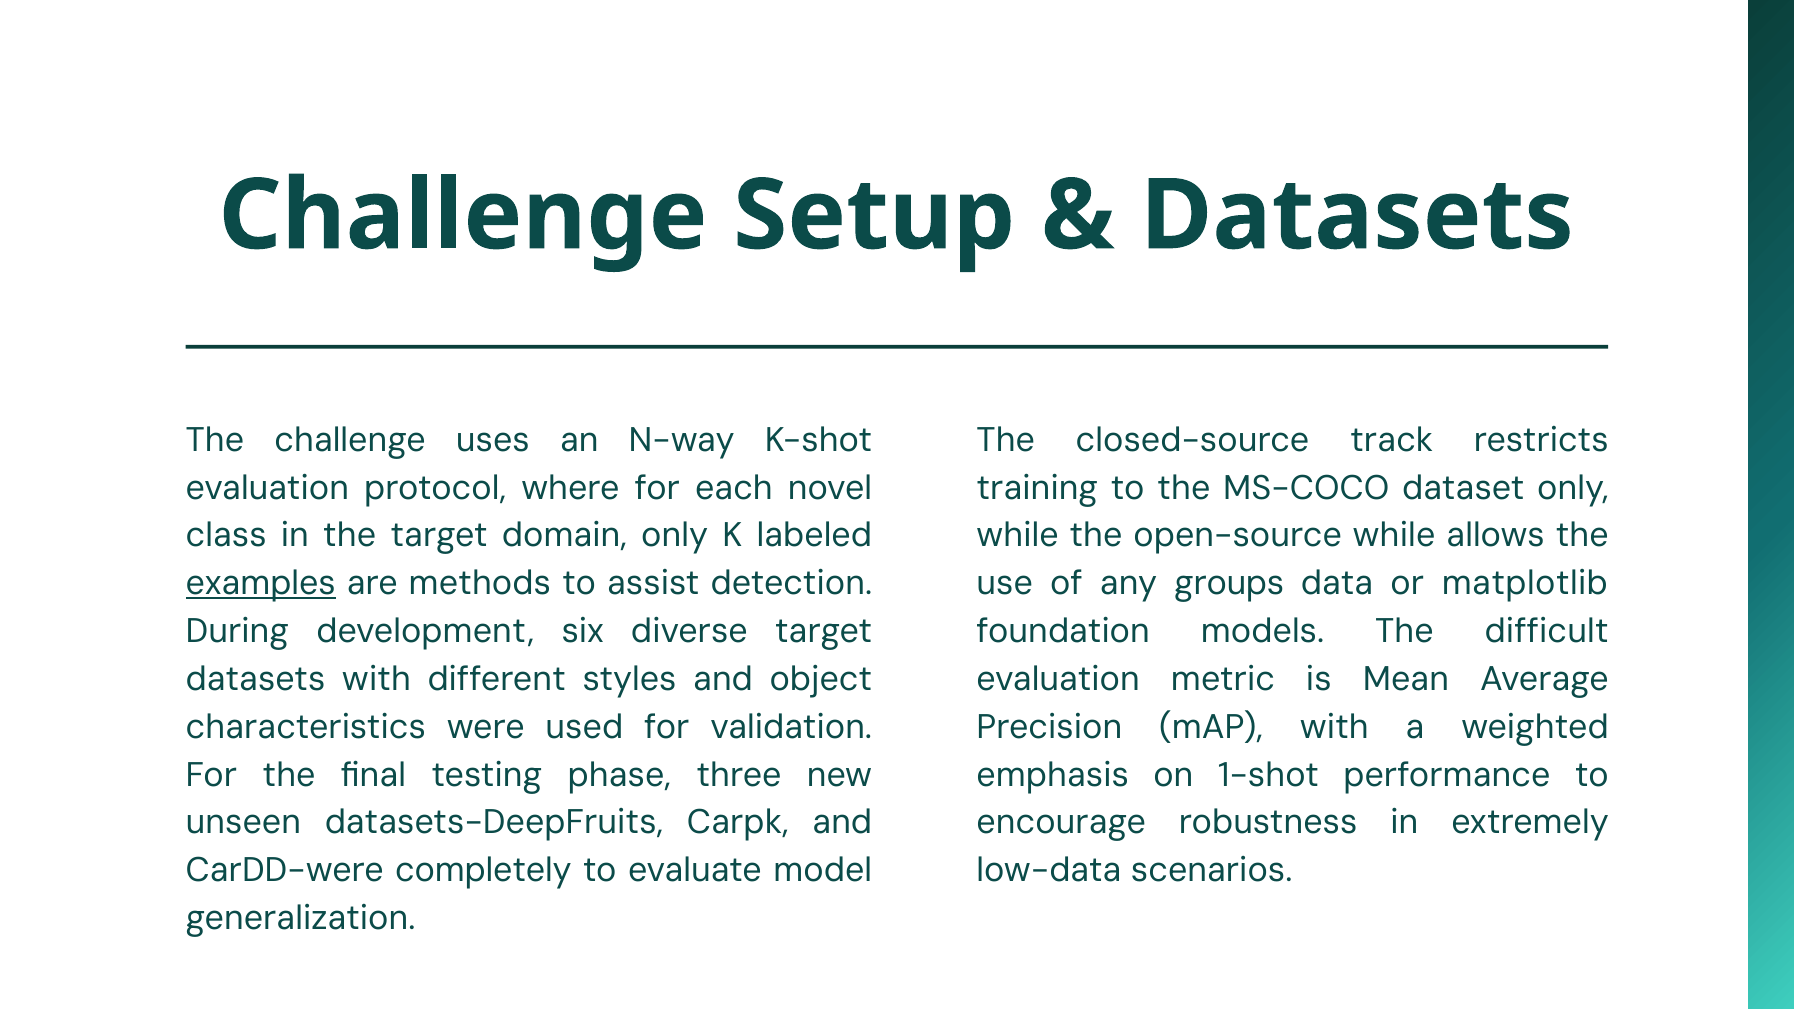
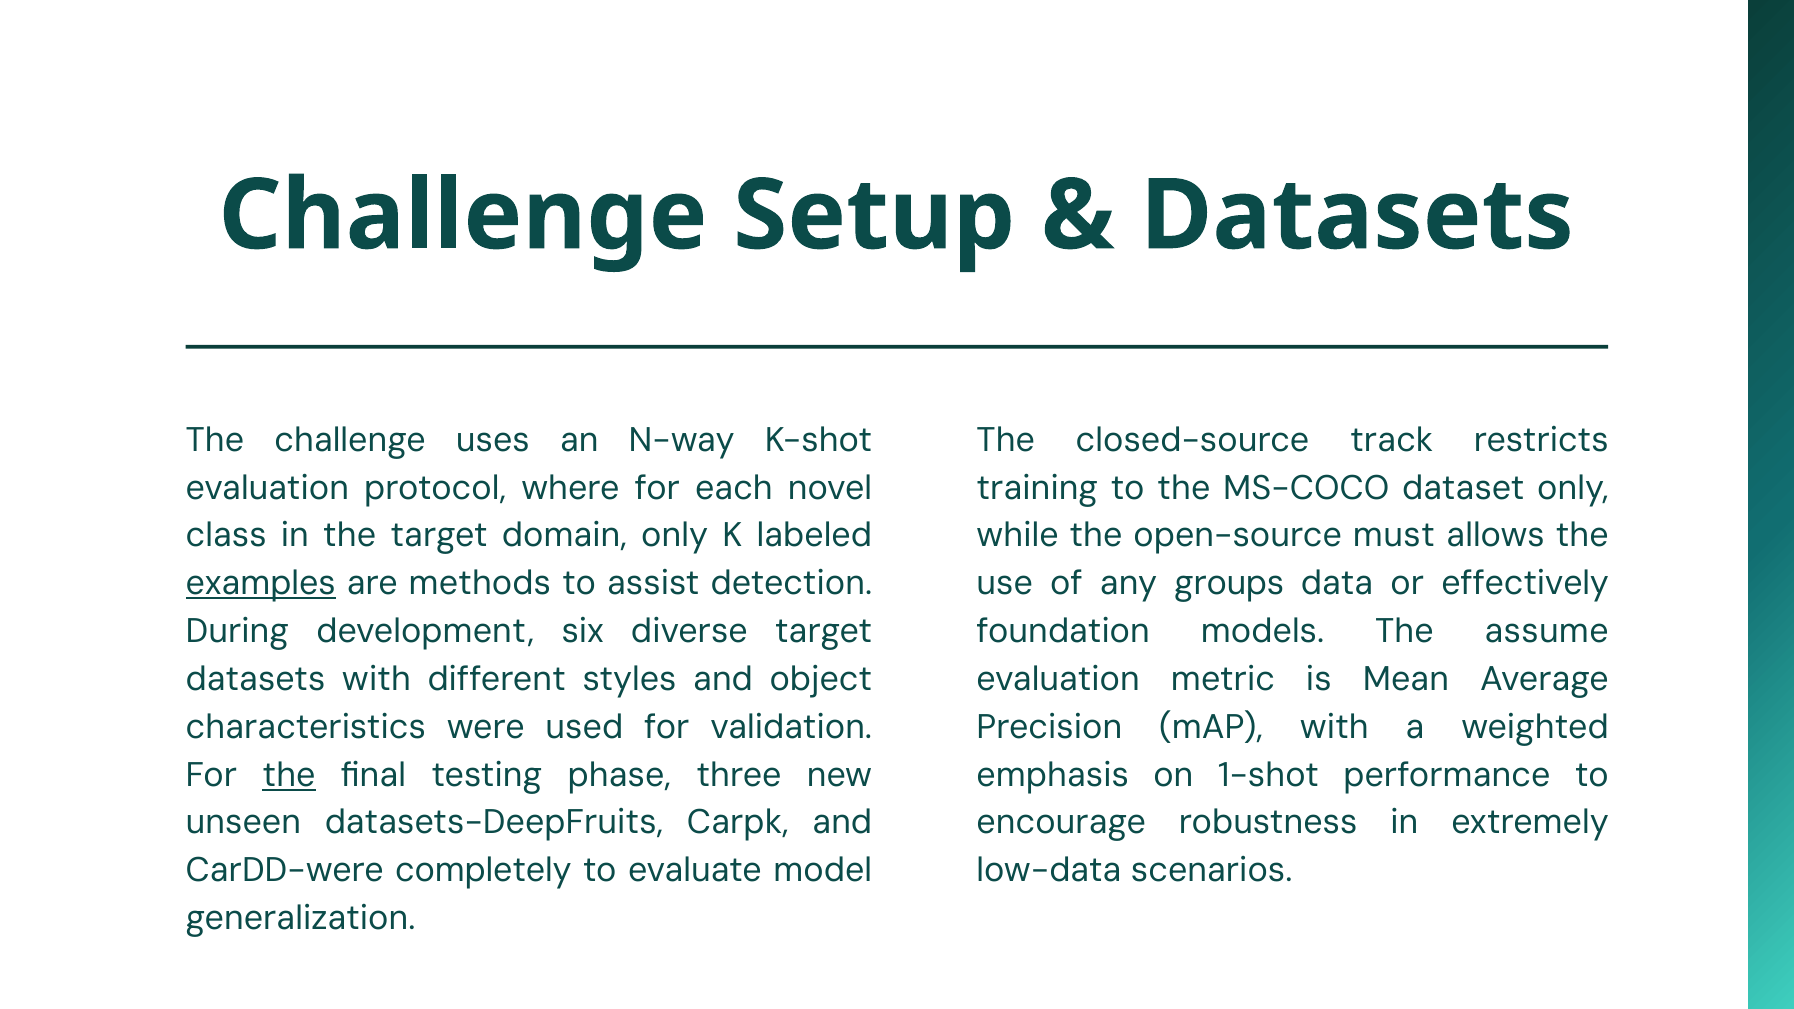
open-source while: while -> must
matplotlib: matplotlib -> effectively
difficult: difficult -> assume
the at (289, 775) underline: none -> present
